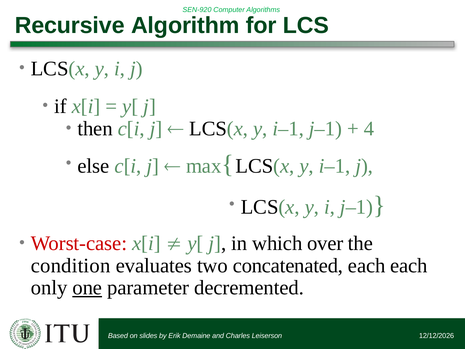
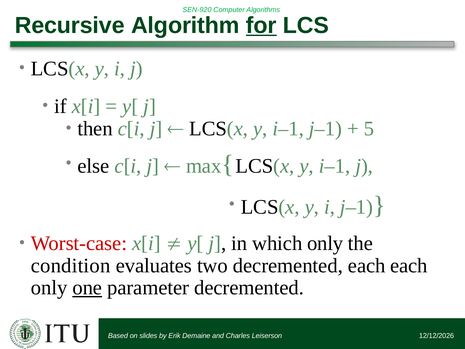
for underline: none -> present
4: 4 -> 5
which over: over -> only
two concatenated: concatenated -> decremented
